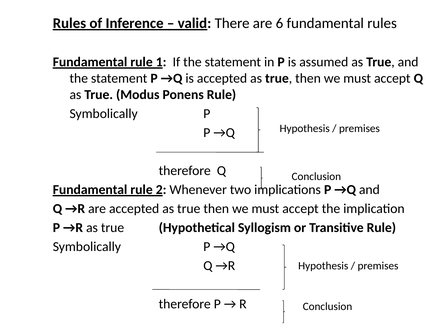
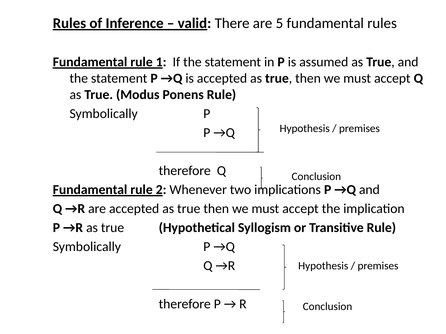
6: 6 -> 5
